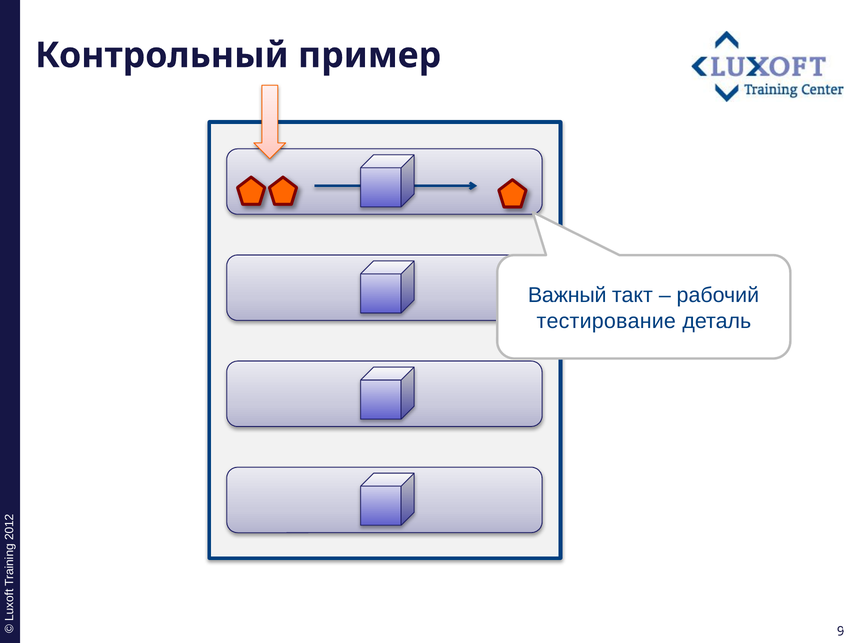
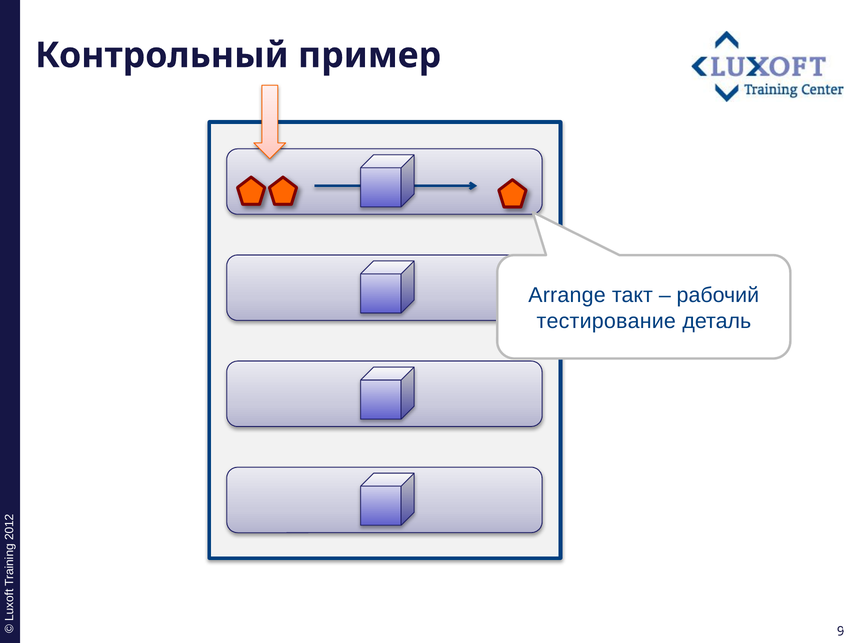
Важный: Важный -> Arrange
